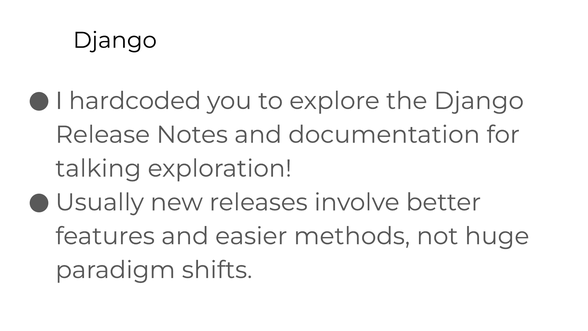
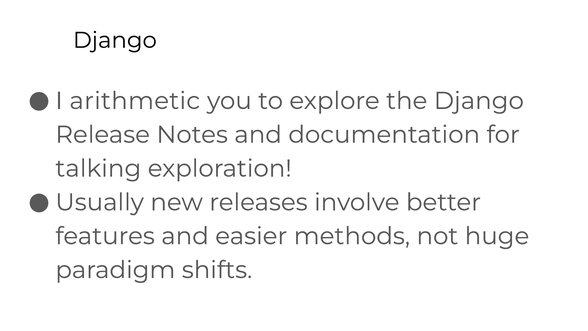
hardcoded: hardcoded -> arithmetic
